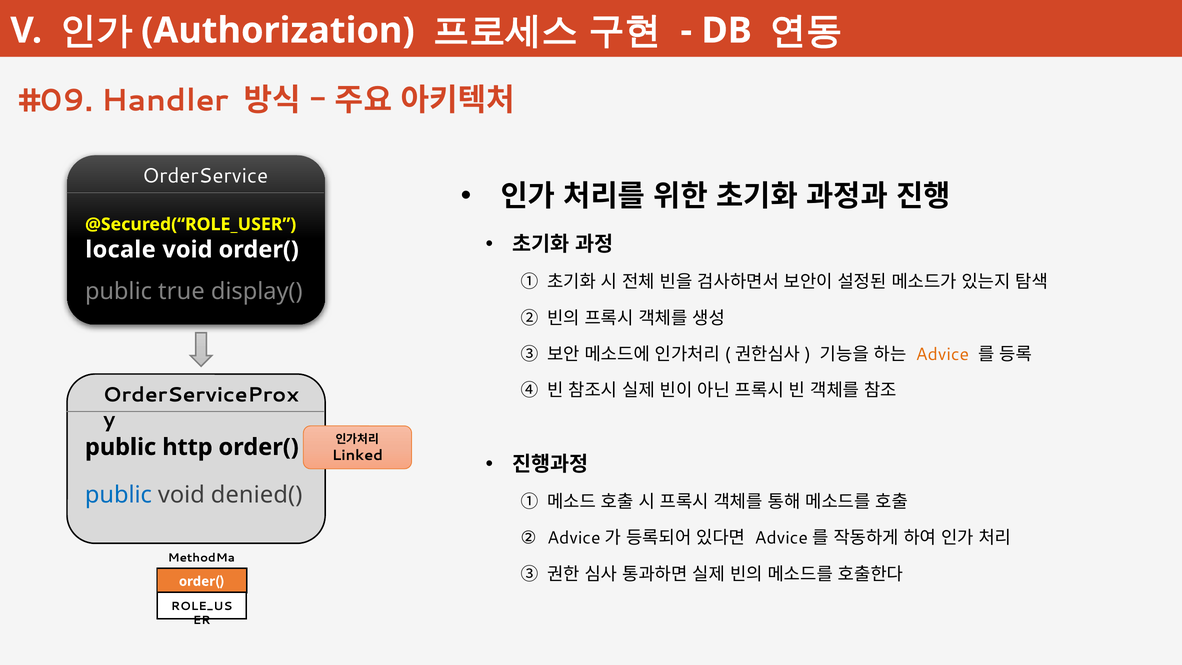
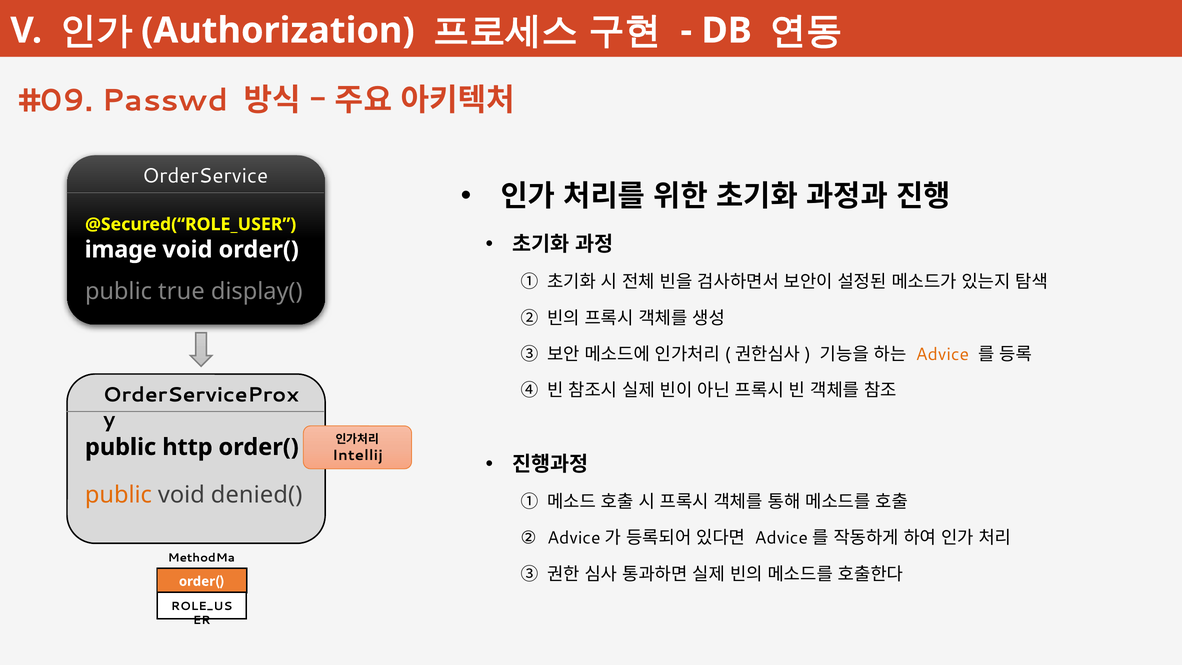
Handler: Handler -> Passwd
locale: locale -> image
Linked: Linked -> Intellij
public at (118, 495) colour: blue -> orange
